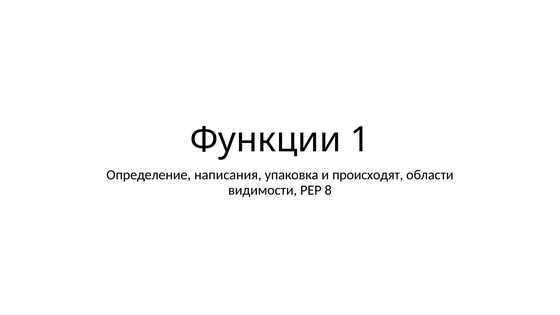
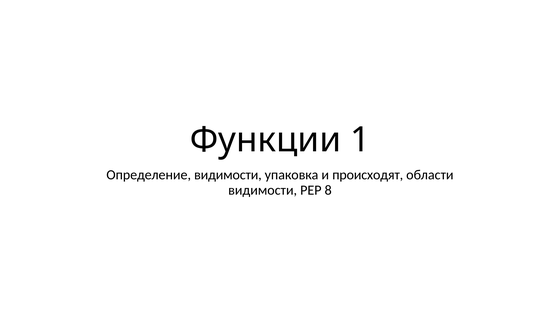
Определение написания: написания -> видимости
